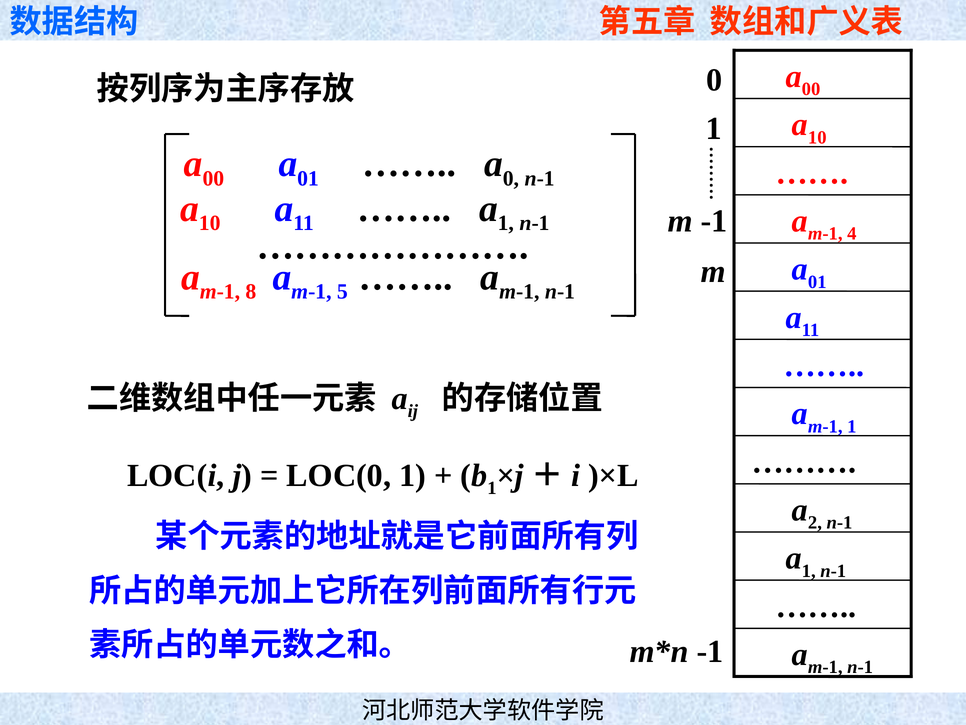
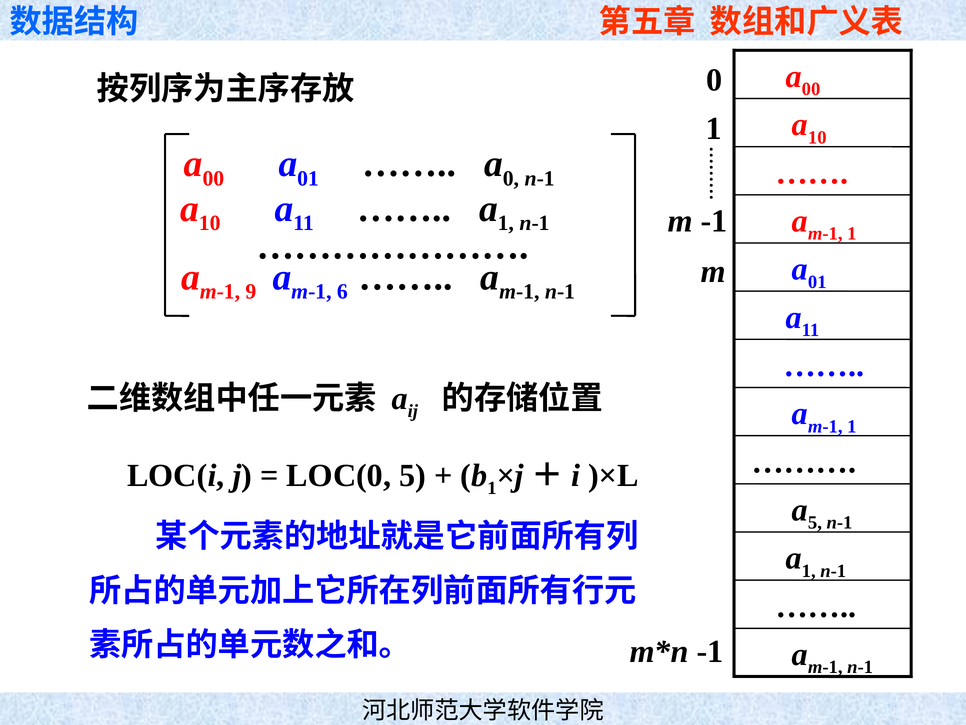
4 at (852, 234): 4 -> 1
8: 8 -> 9
5: 5 -> 6
LOC(0 1: 1 -> 5
2 at (815, 522): 2 -> 5
